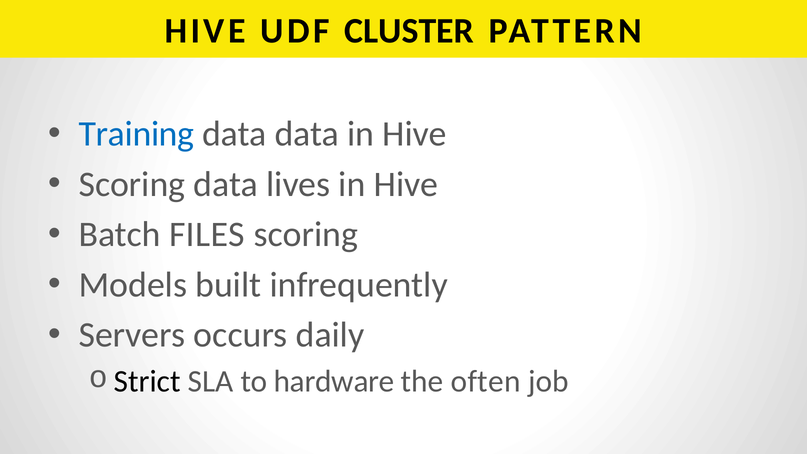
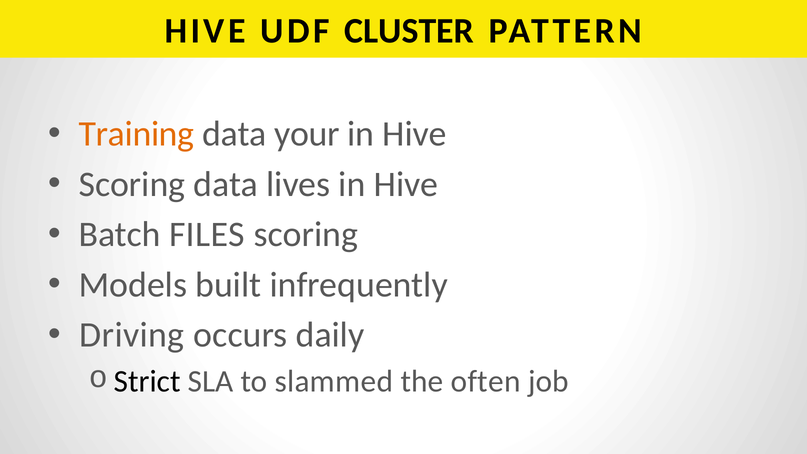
Training colour: blue -> orange
data data: data -> your
Servers: Servers -> Driving
hardware: hardware -> slammed
